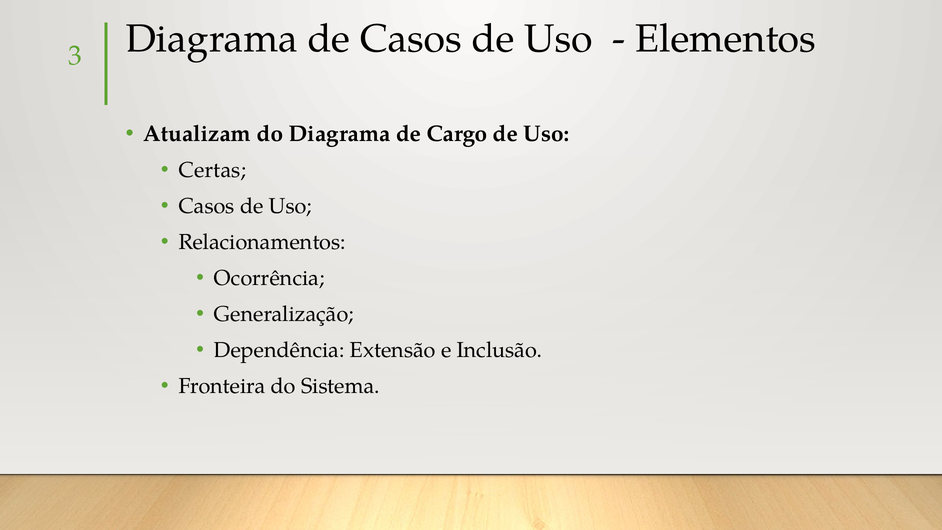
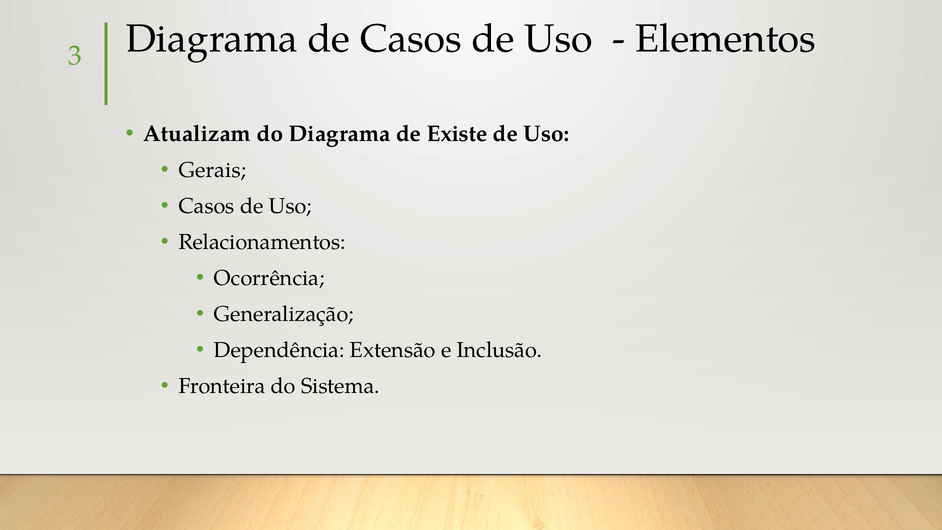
Cargo: Cargo -> Existe
Certas: Certas -> Gerais
